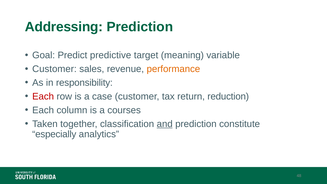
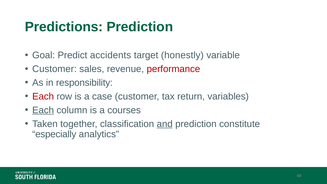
Addressing: Addressing -> Predictions
predictive: predictive -> accidents
meaning: meaning -> honestly
performance colour: orange -> red
reduction: reduction -> variables
Each at (43, 110) underline: none -> present
